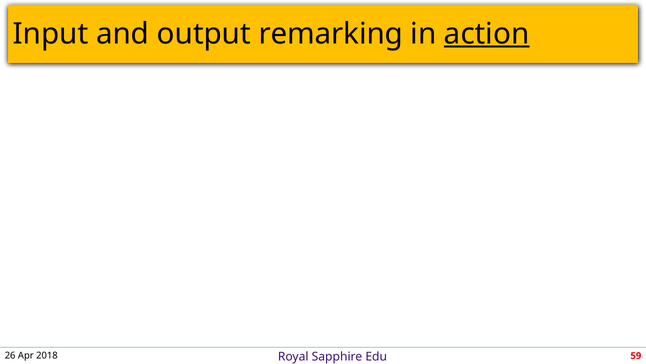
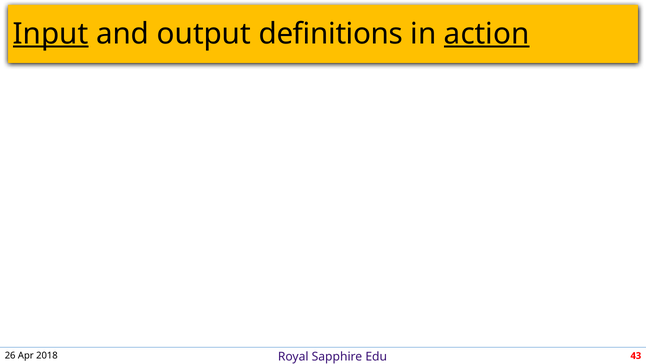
Input underline: none -> present
remarking: remarking -> definitions
59: 59 -> 43
